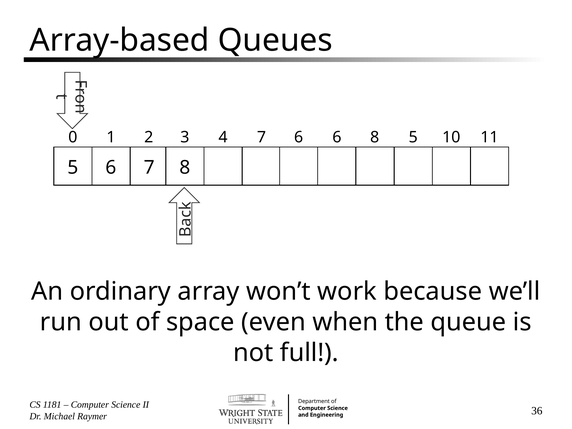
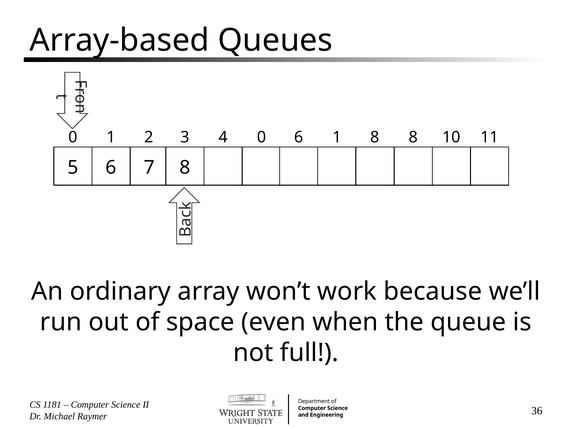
4 7: 7 -> 0
6 6: 6 -> 1
8 5: 5 -> 8
